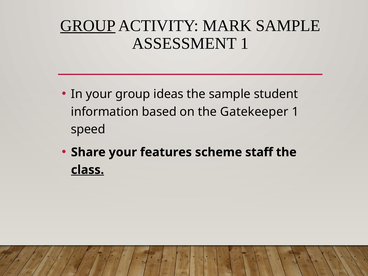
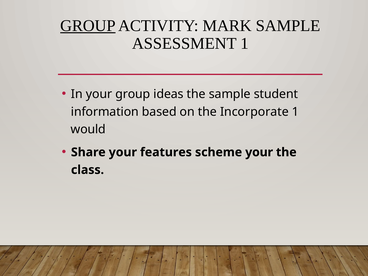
Gatekeeper: Gatekeeper -> Incorporate
speed: speed -> would
scheme staff: staff -> your
class underline: present -> none
